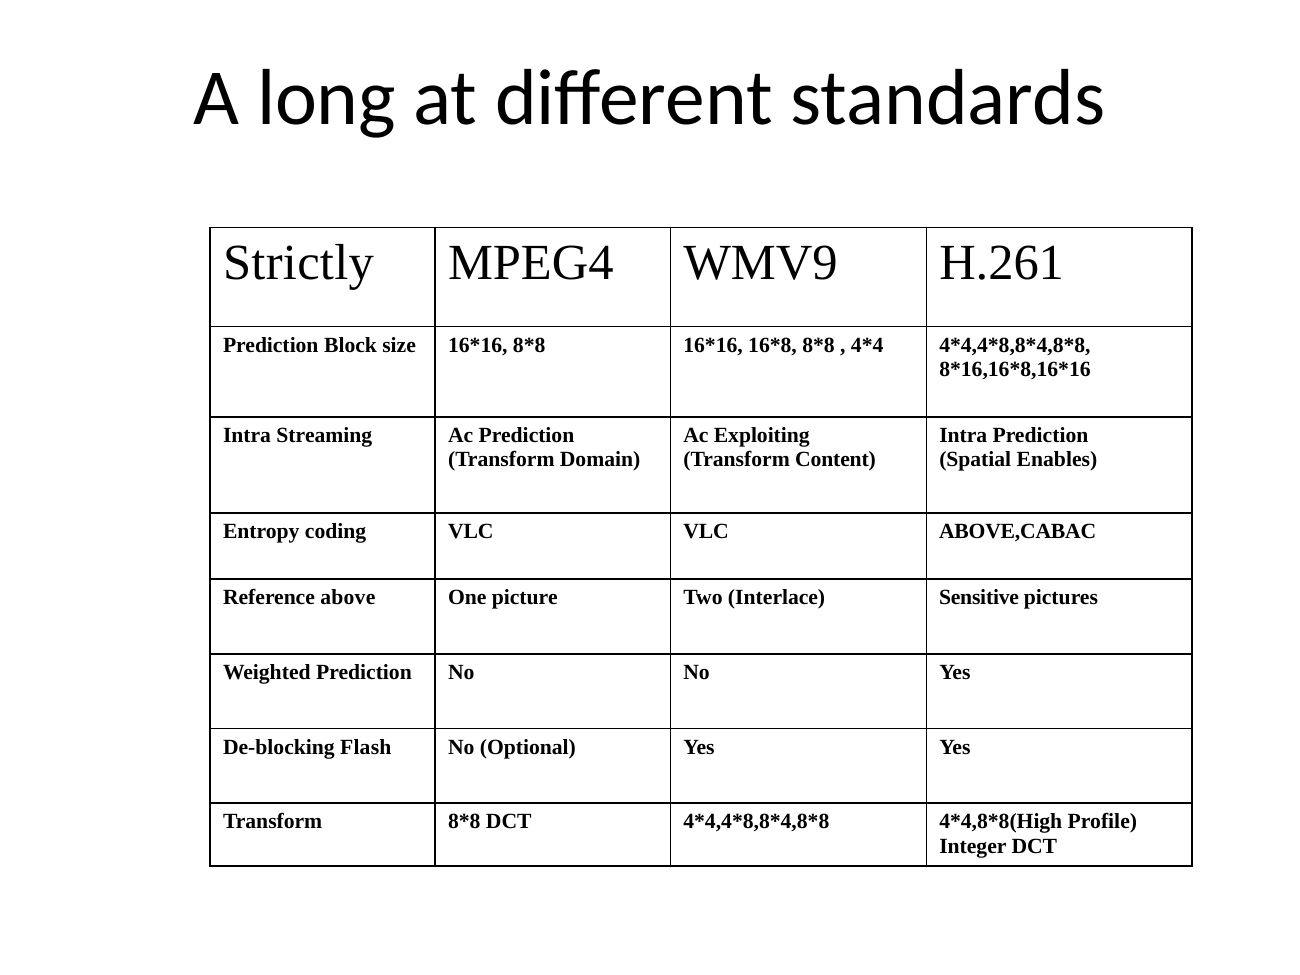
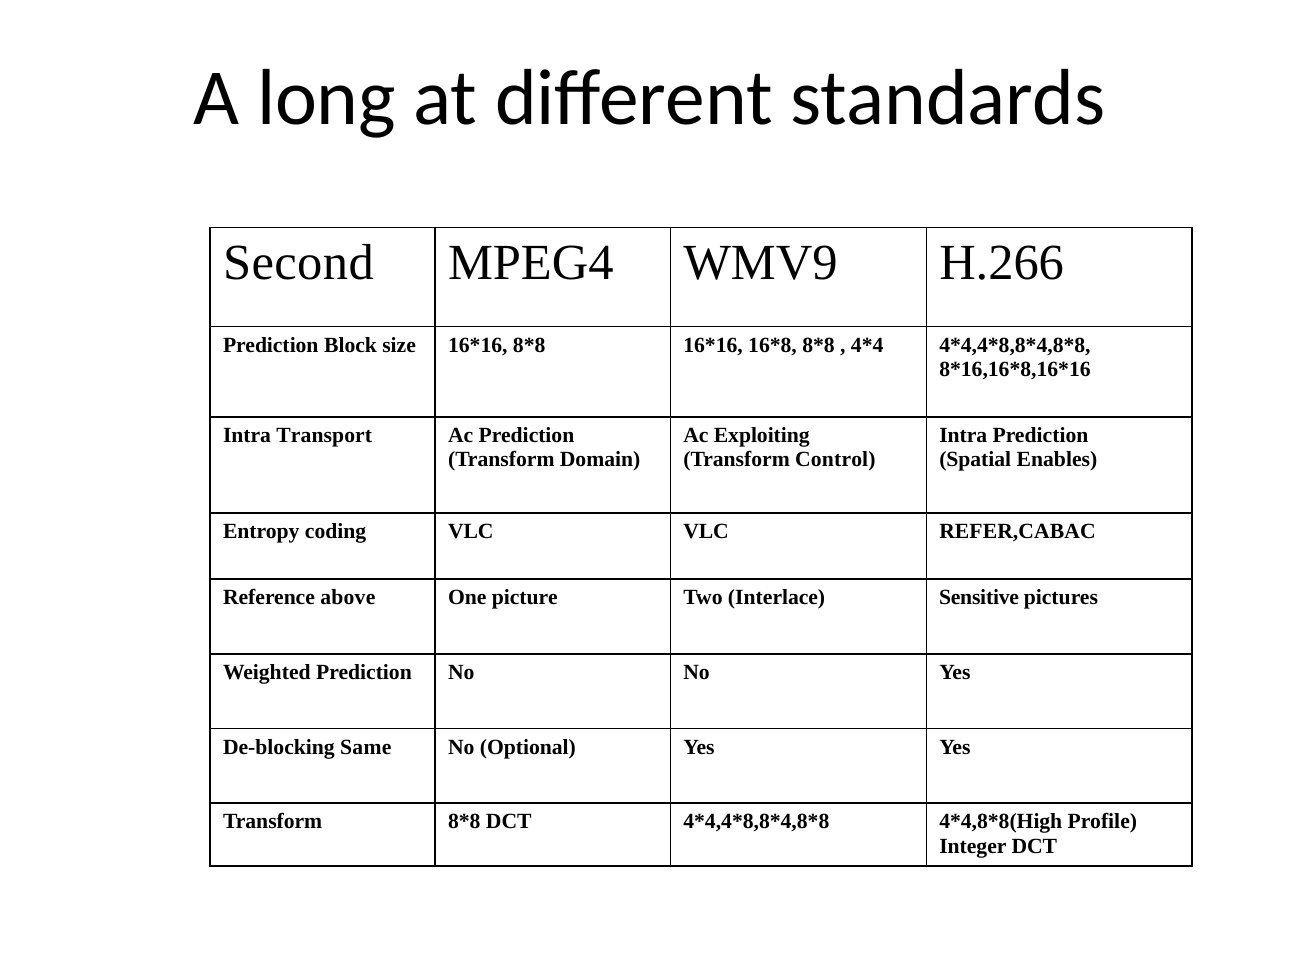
Strictly: Strictly -> Second
H.261: H.261 -> H.266
Streaming: Streaming -> Transport
Content: Content -> Control
ABOVE,CABAC: ABOVE,CABAC -> REFER,CABAC
Flash: Flash -> Same
